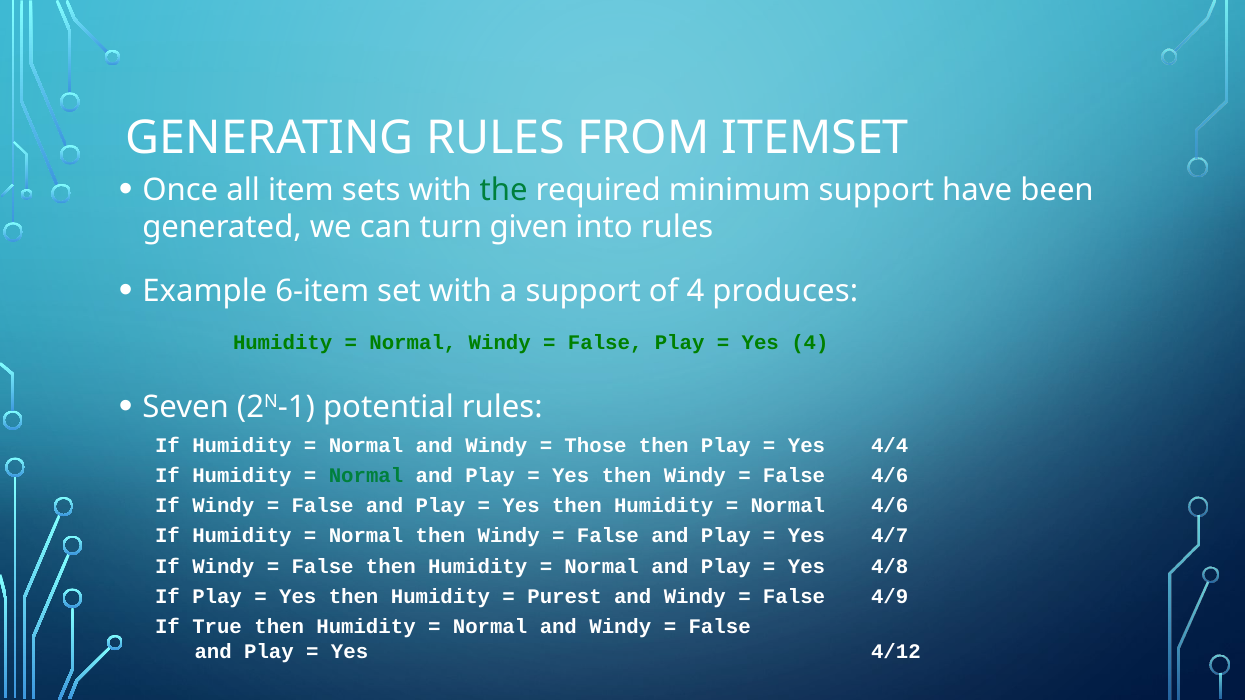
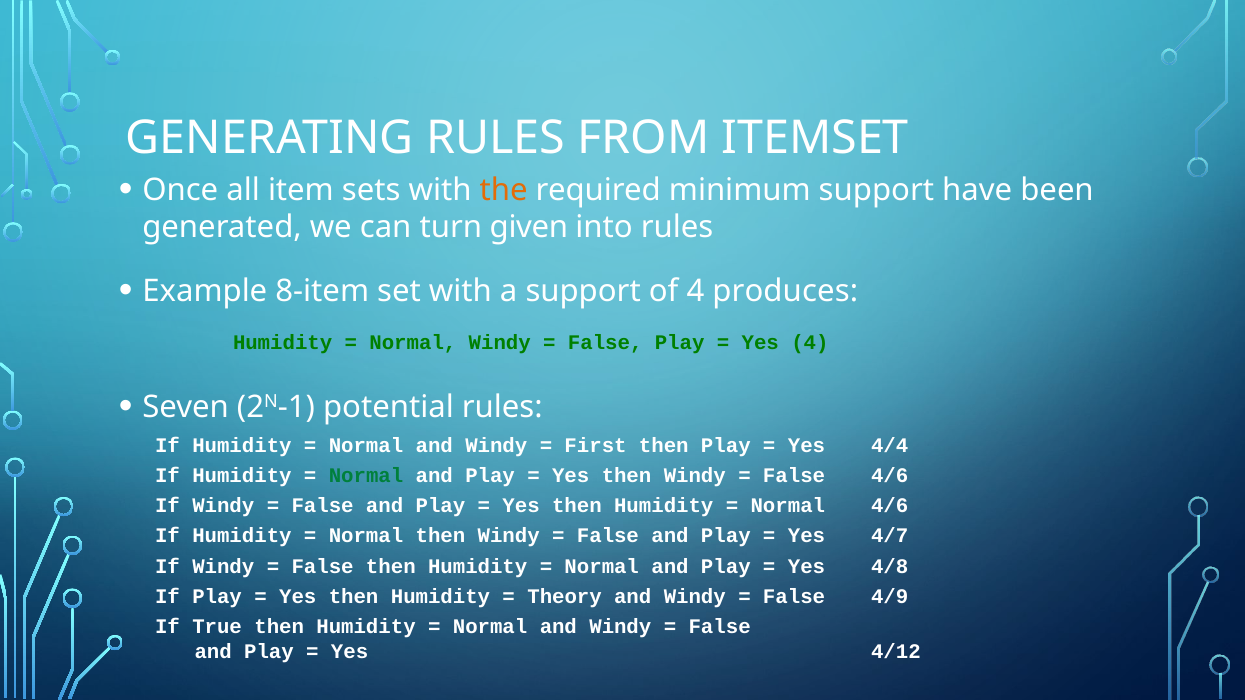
the colour: green -> orange
6-item: 6-item -> 8-item
Those: Those -> First
Purest: Purest -> Theory
